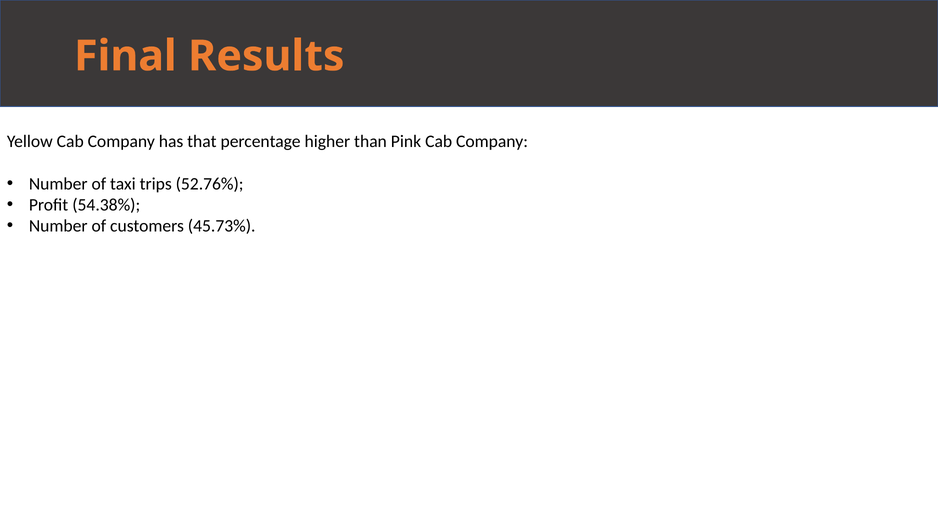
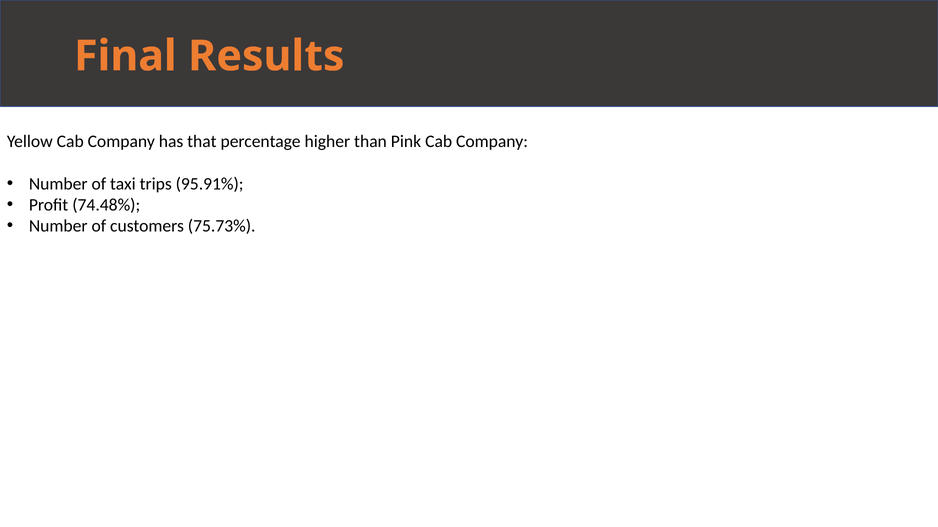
52.76%: 52.76% -> 95.91%
54.38%: 54.38% -> 74.48%
45.73%: 45.73% -> 75.73%
